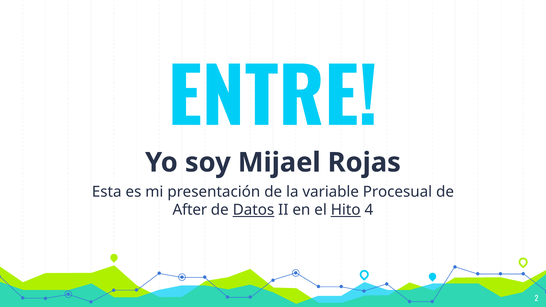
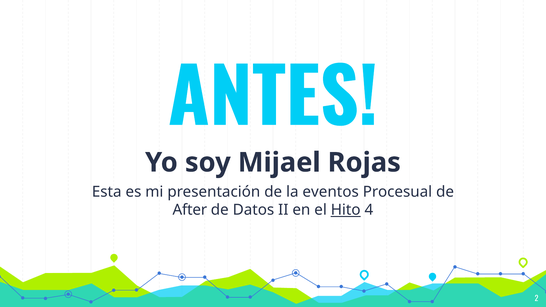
ENTRE: ENTRE -> ANTES
variable: variable -> eventos
Datos underline: present -> none
